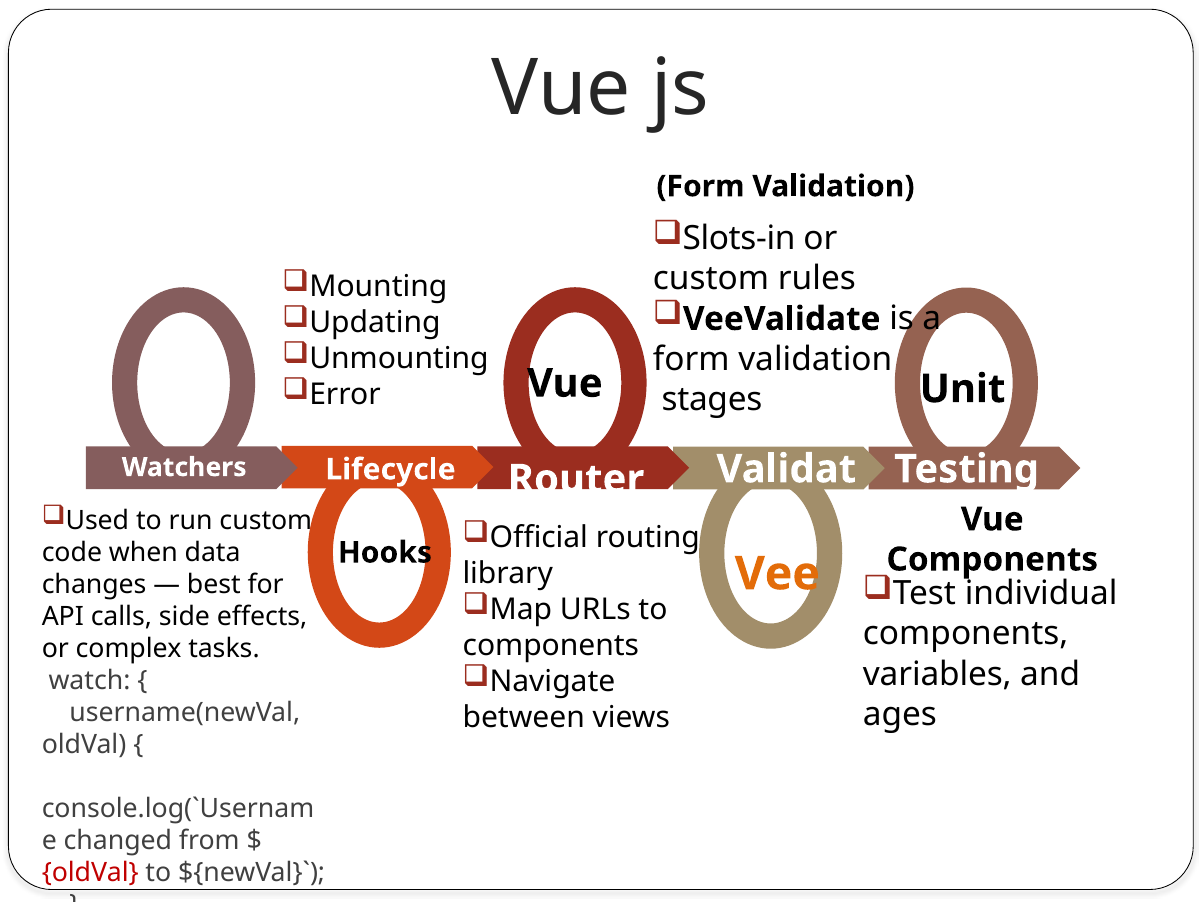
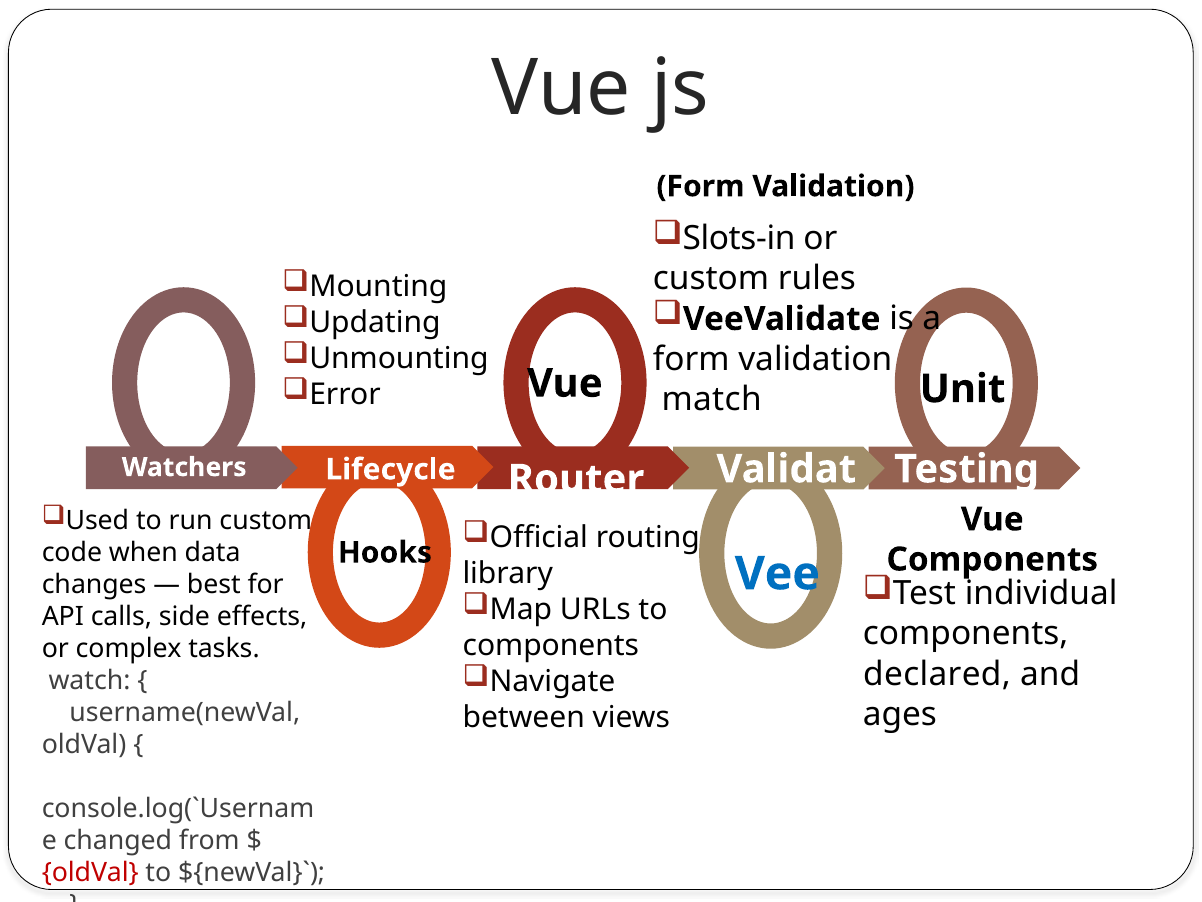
stages: stages -> match
Vee colour: orange -> blue
variables: variables -> declared
